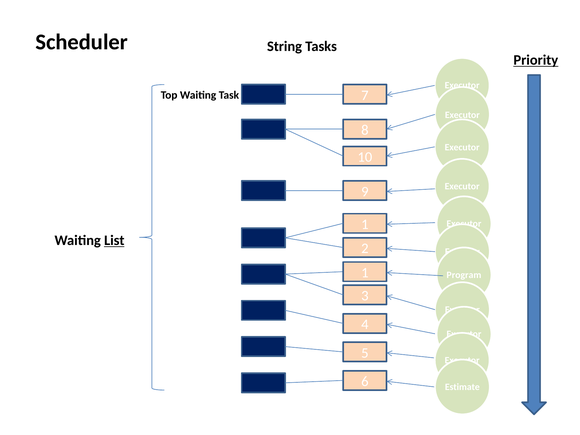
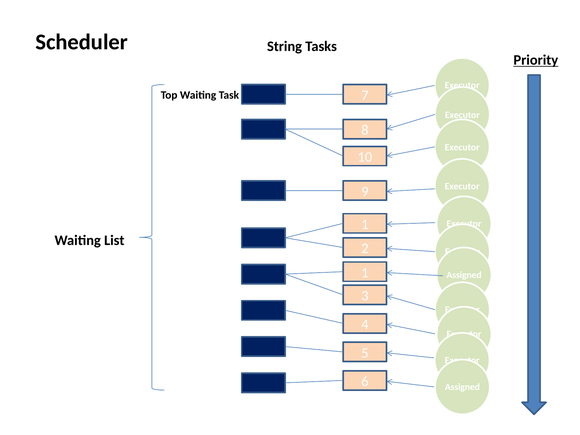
List underline: present -> none
Program at (464, 275): Program -> Assigned
Estimate at (462, 387): Estimate -> Assigned
